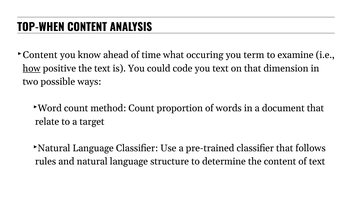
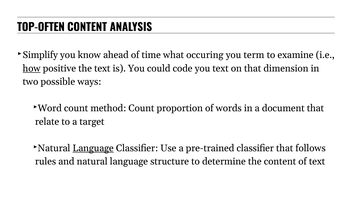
TOP-WHEN: TOP-WHEN -> TOP-OFTEN
Content at (40, 55): Content -> Simplify
Language at (93, 148) underline: none -> present
